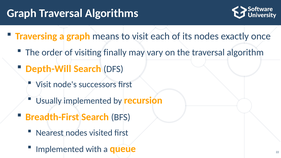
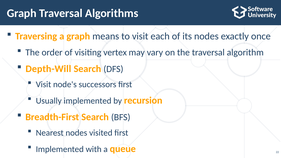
finally: finally -> vertex
